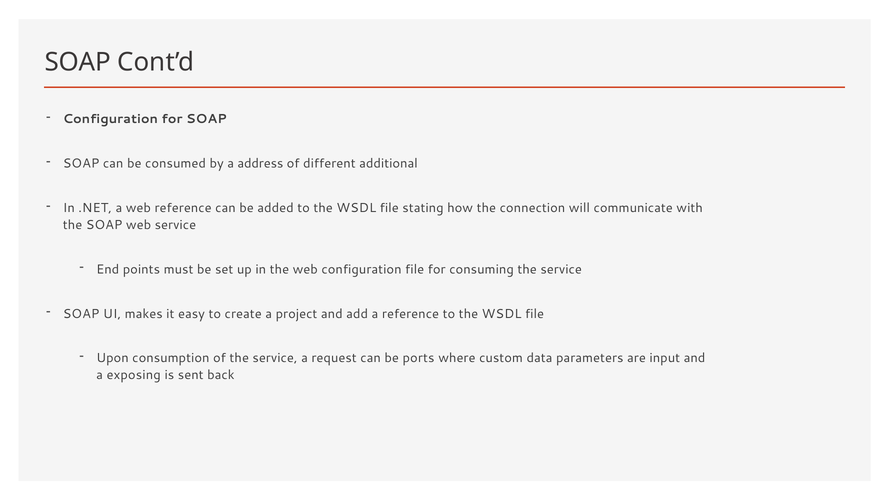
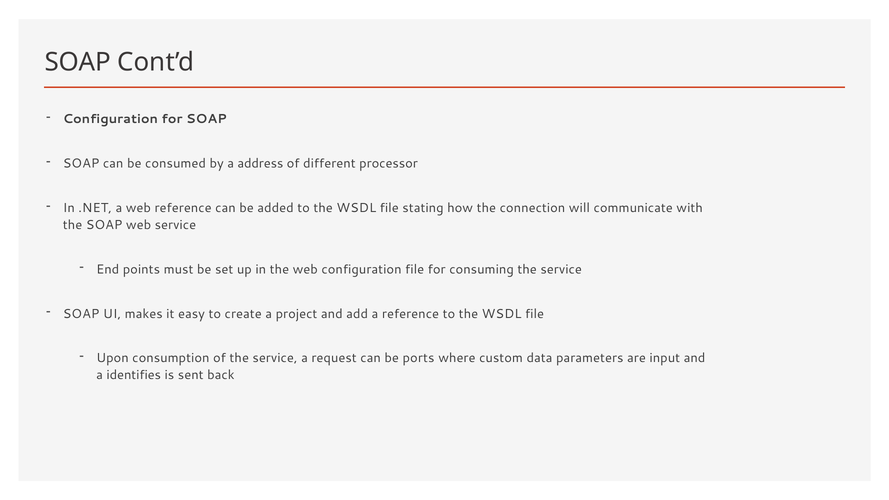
additional: additional -> processor
exposing: exposing -> identifies
